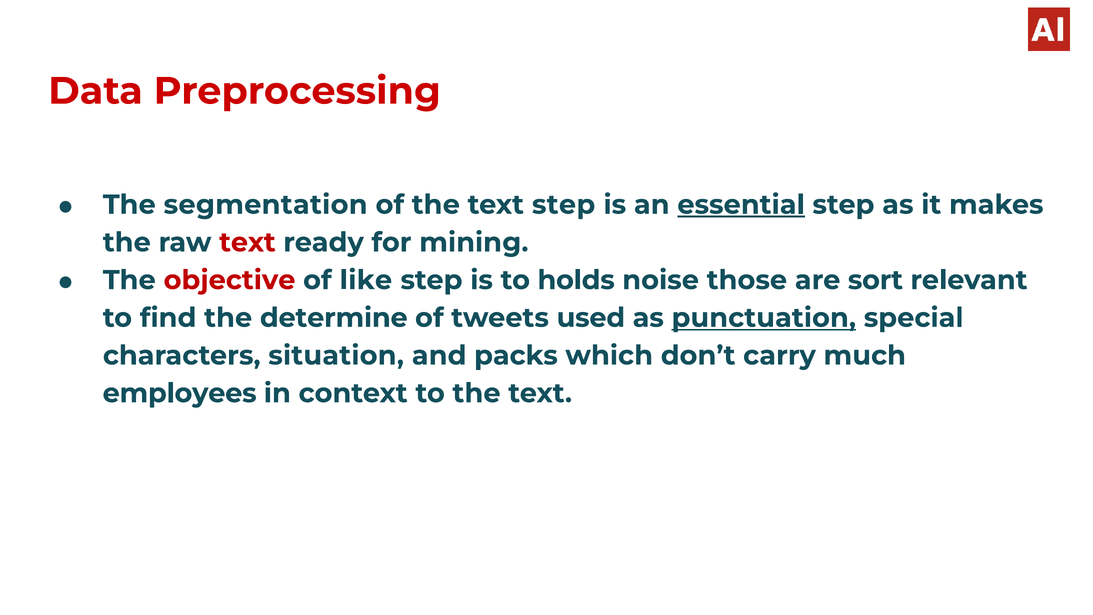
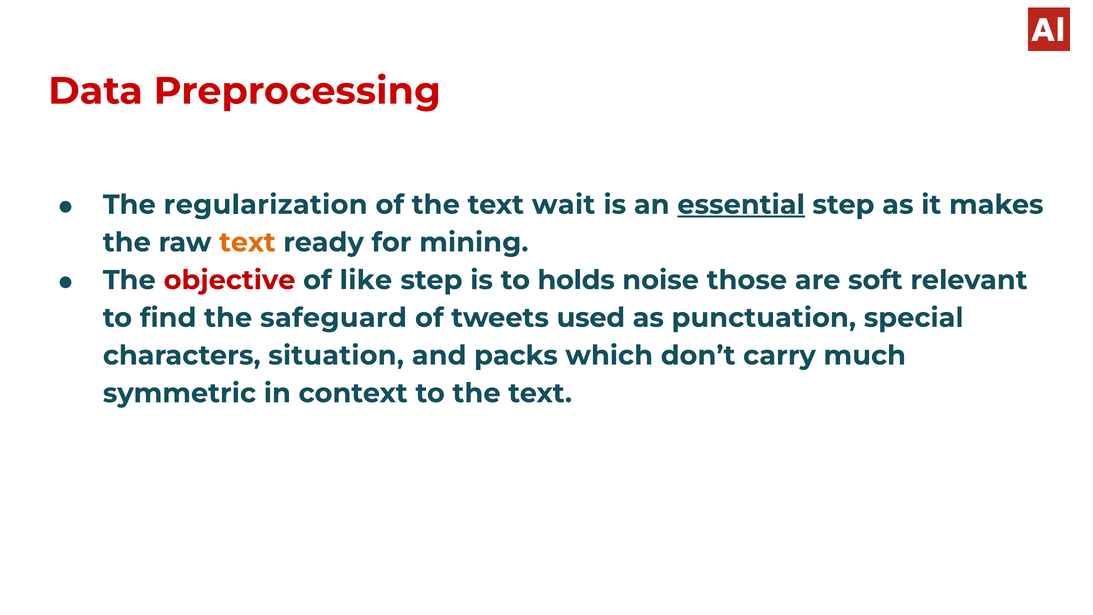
segmentation: segmentation -> regularization
text step: step -> wait
text at (247, 242) colour: red -> orange
sort: sort -> soft
determine: determine -> safeguard
punctuation underline: present -> none
employees: employees -> symmetric
